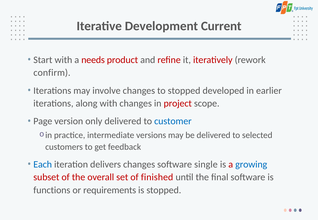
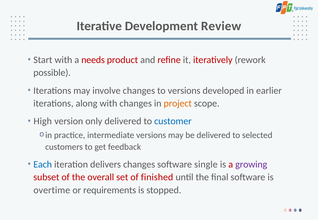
Current: Current -> Review
confirm: confirm -> possible
to stopped: stopped -> versions
project colour: red -> orange
Page: Page -> High
growing colour: blue -> purple
functions: functions -> overtime
